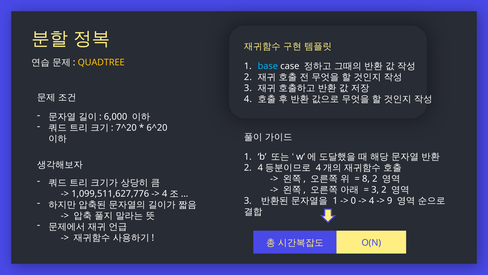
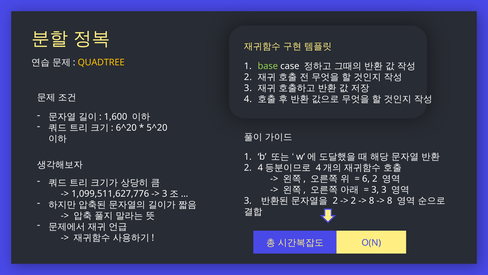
base colour: light blue -> light green
6,000: 6,000 -> 1,600
7^20: 7^20 -> 6^20
6^20: 6^20 -> 5^20
8: 8 -> 6
3 2: 2 -> 3
4 at (165, 193): 4 -> 3
1 at (335, 200): 1 -> 2
0 at (353, 200): 0 -> 2
4 at (372, 200): 4 -> 8
9 at (390, 200): 9 -> 8
